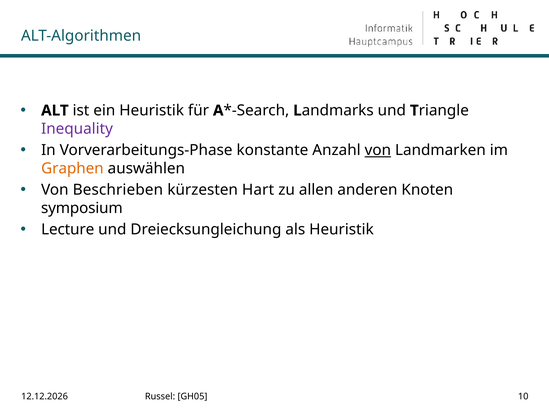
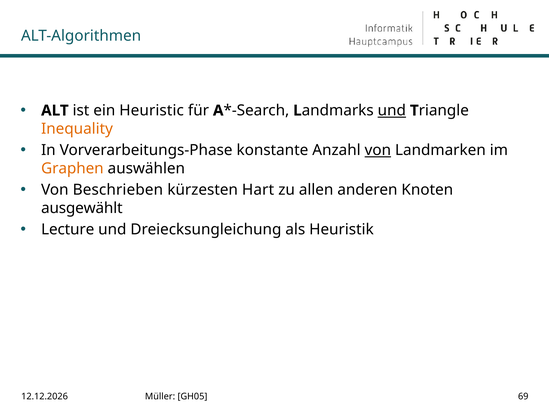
ein Heuristik: Heuristik -> Heuristic
und at (392, 110) underline: none -> present
Inequality colour: purple -> orange
symposium: symposium -> ausgewählt
Russel: Russel -> Müller
10: 10 -> 69
